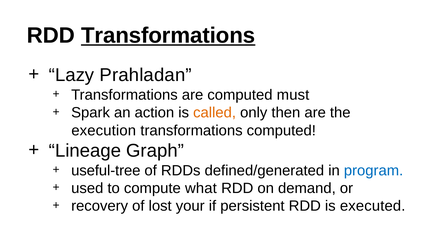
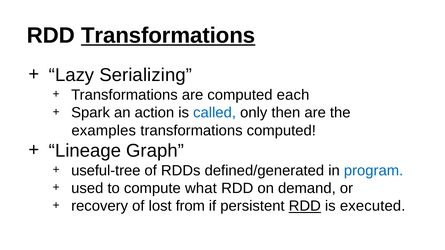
Prahladan: Prahladan -> Serializing
must: must -> each
called colour: orange -> blue
execution: execution -> examples
your: your -> from
RDD at (305, 206) underline: none -> present
